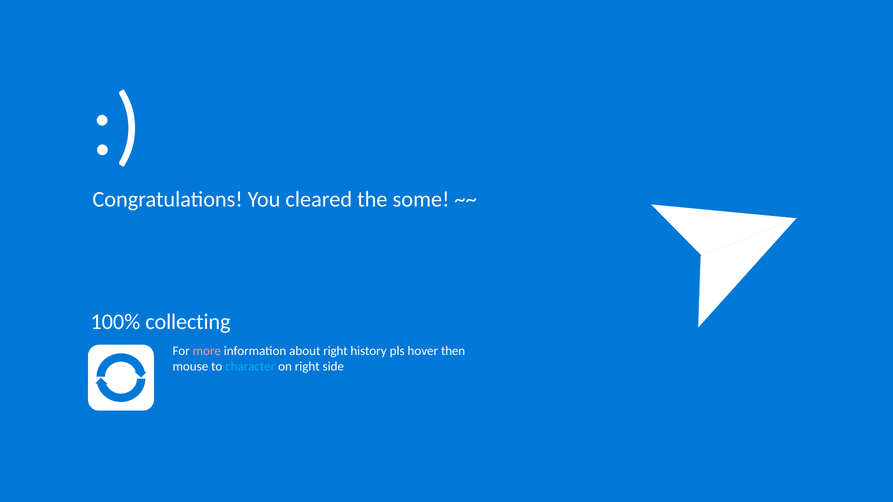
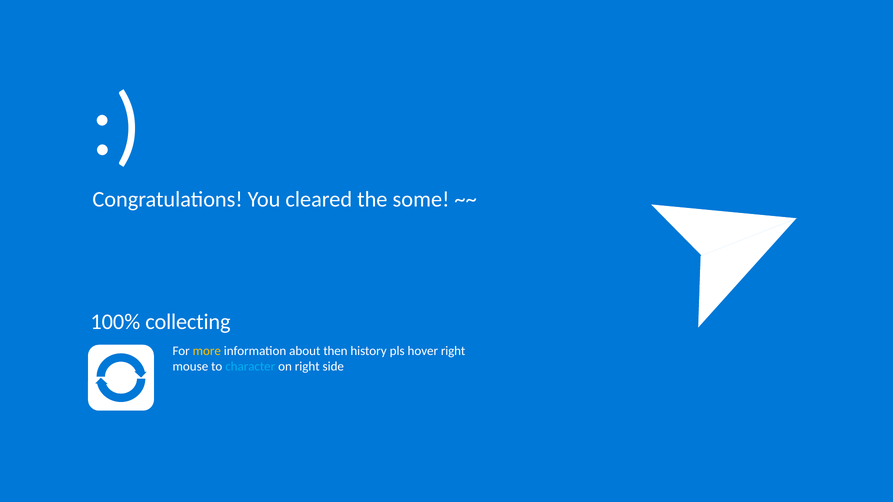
more colour: pink -> yellow
about right: right -> then
hover then: then -> right
